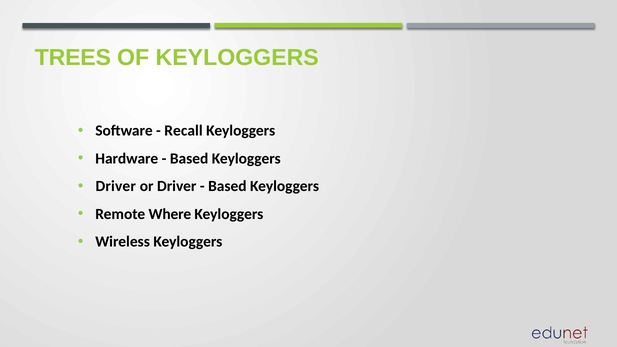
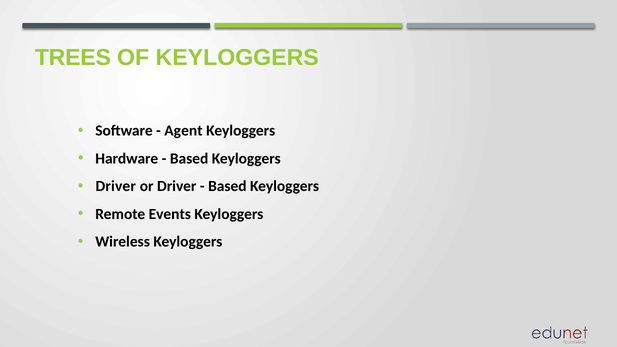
Recall: Recall -> Agent
Where: Where -> Events
